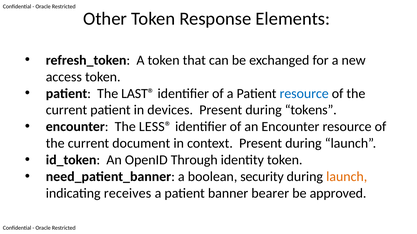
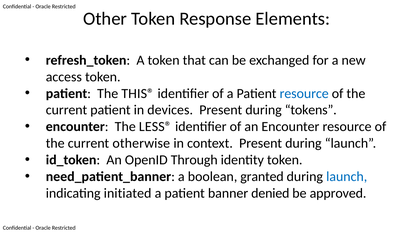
LAST®: LAST® -> THIS®
document: document -> otherwise
security: security -> granted
launch at (347, 177) colour: orange -> blue
receives: receives -> initiated
bearer: bearer -> denied
